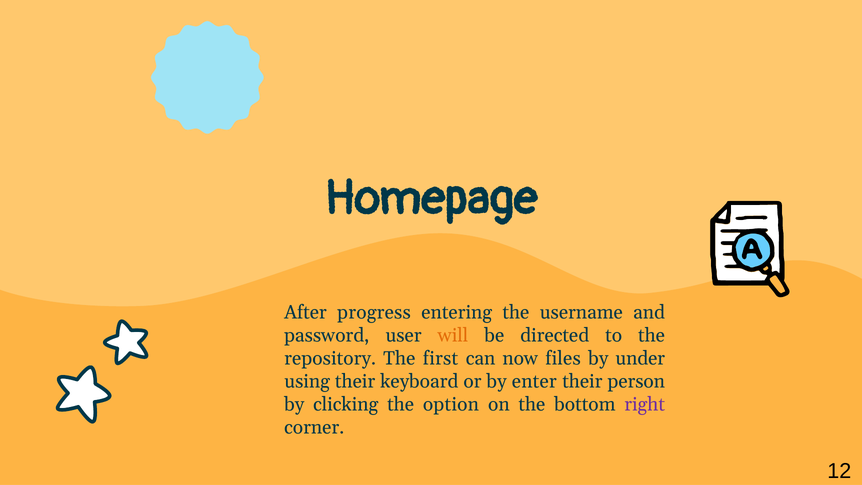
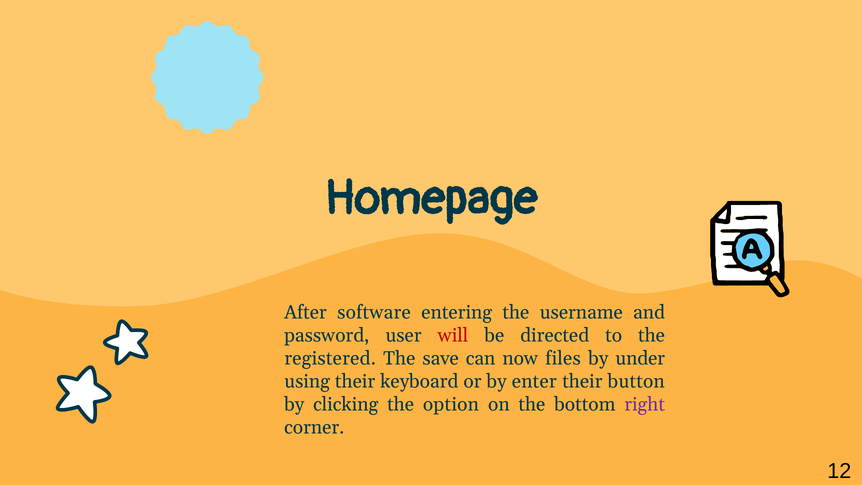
progress: progress -> software
will colour: orange -> red
repository: repository -> registered
first: first -> save
person: person -> button
